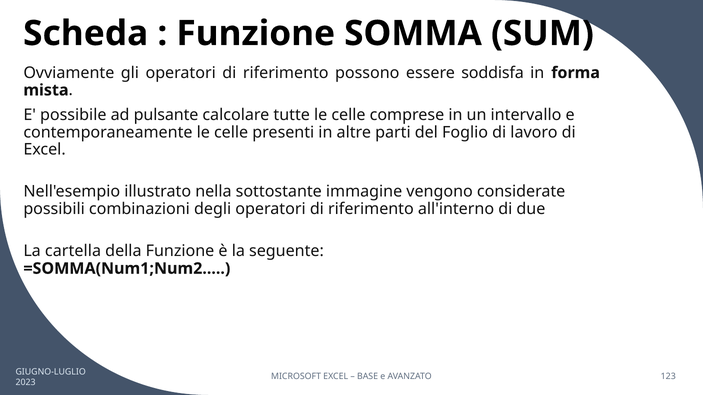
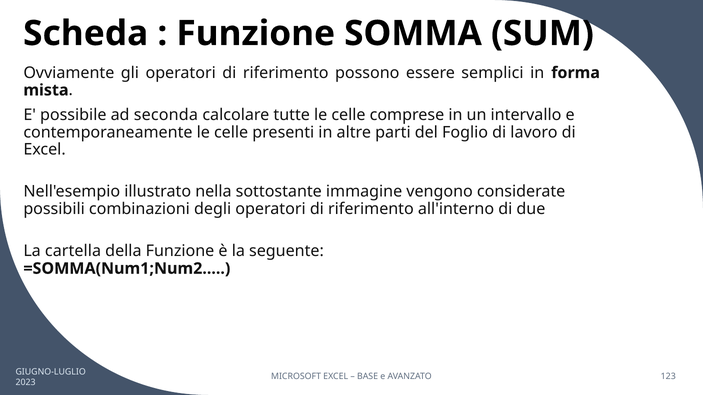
soddisfa: soddisfa -> semplici
pulsante: pulsante -> seconda
